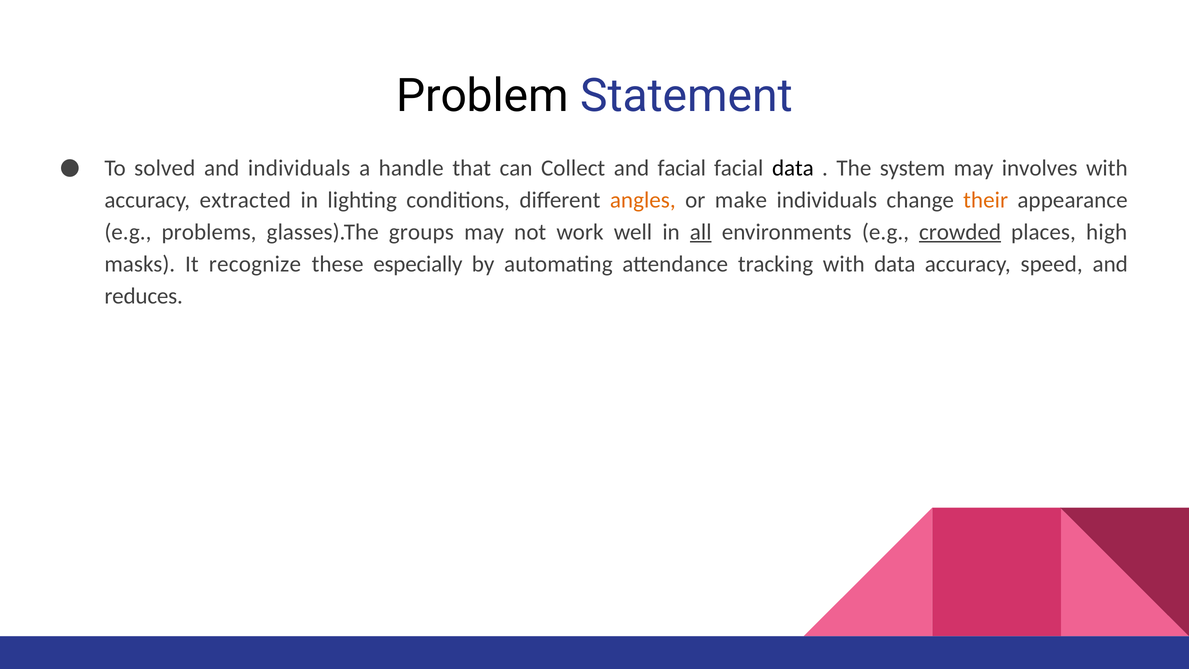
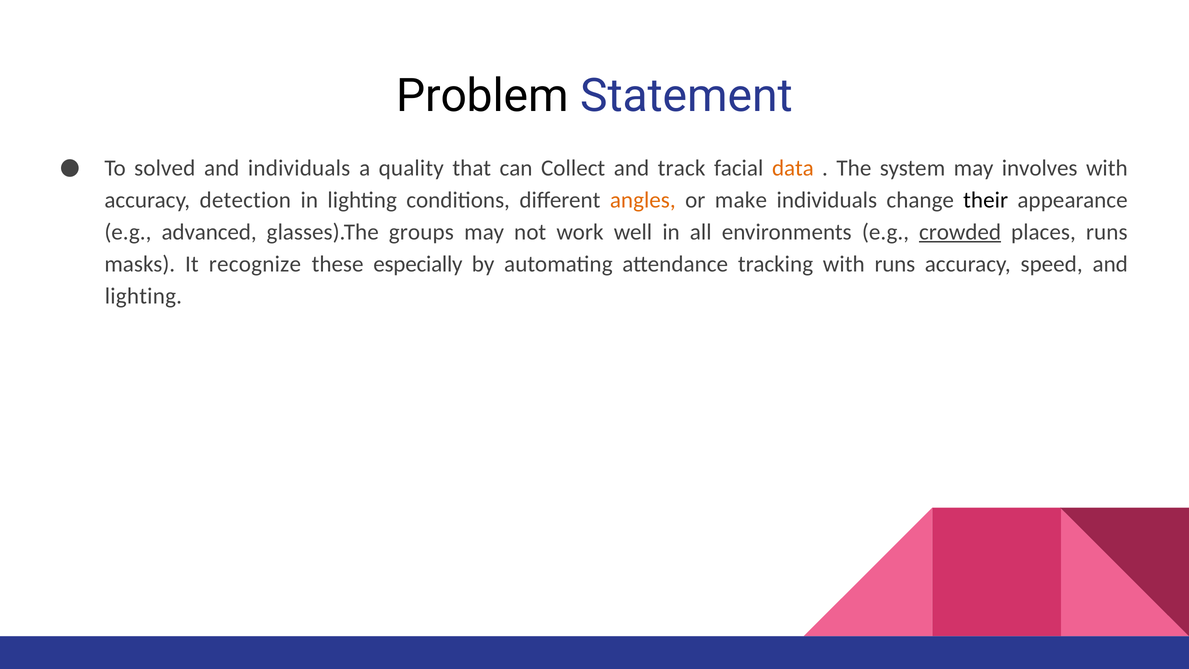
handle: handle -> quality
and facial: facial -> track
data at (793, 168) colour: black -> orange
extracted: extracted -> detection
their colour: orange -> black
problems: problems -> advanced
all underline: present -> none
places high: high -> runs
with data: data -> runs
reduces at (144, 296): reduces -> lighting
